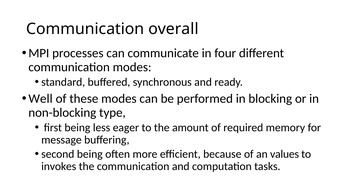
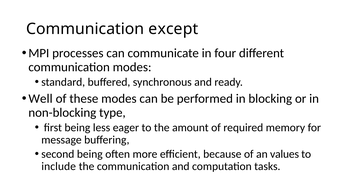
overall: overall -> except
invokes: invokes -> include
